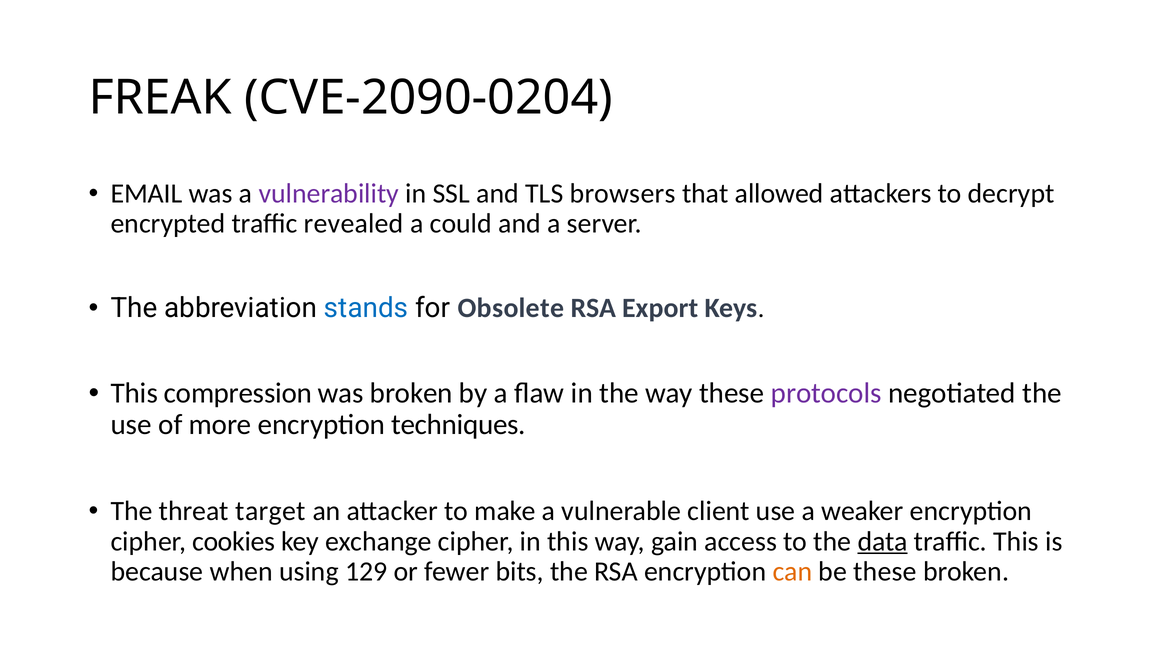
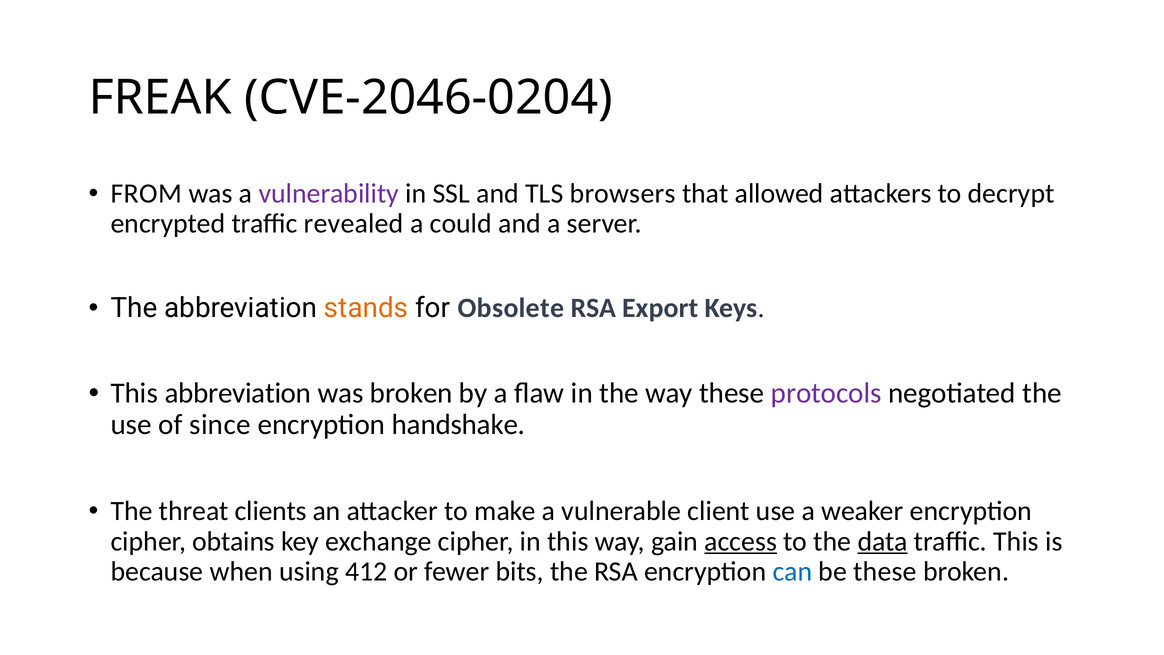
CVE-2090-0204: CVE-2090-0204 -> CVE-2046-0204
EMAIL: EMAIL -> FROM
stands colour: blue -> orange
This compression: compression -> abbreviation
more: more -> since
techniques: techniques -> handshake
target: target -> clients
cookies: cookies -> obtains
access underline: none -> present
129: 129 -> 412
can colour: orange -> blue
